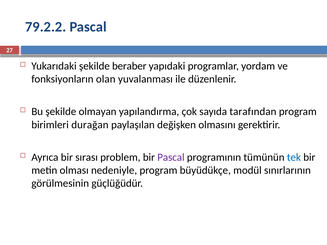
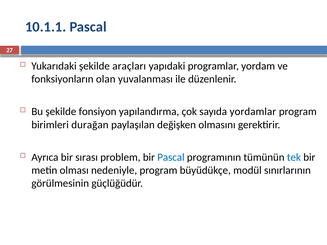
79.2.2: 79.2.2 -> 10.1.1
beraber: beraber -> araçları
olmayan: olmayan -> fonsiyon
tarafından: tarafından -> yordamlar
Pascal at (171, 157) colour: purple -> blue
